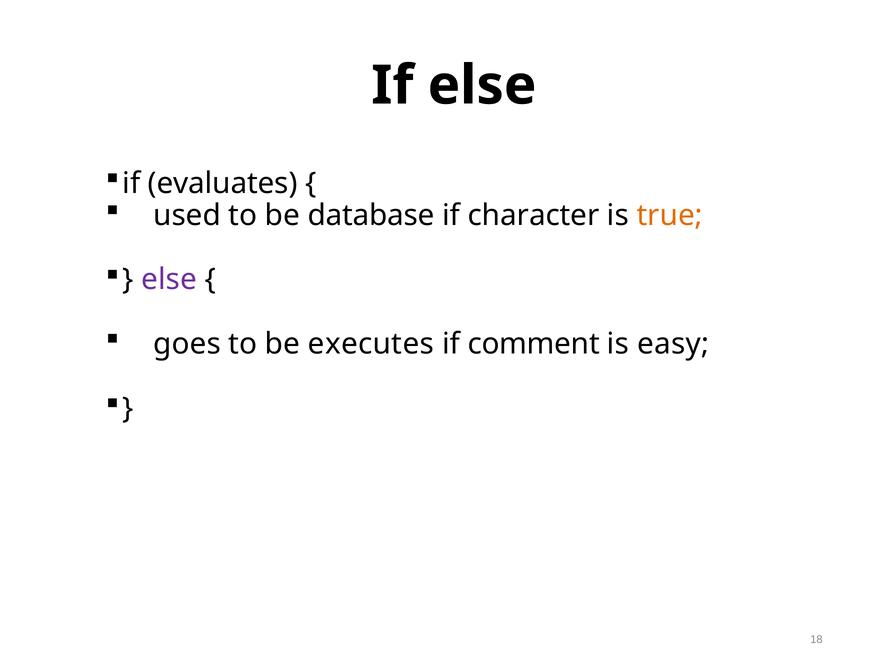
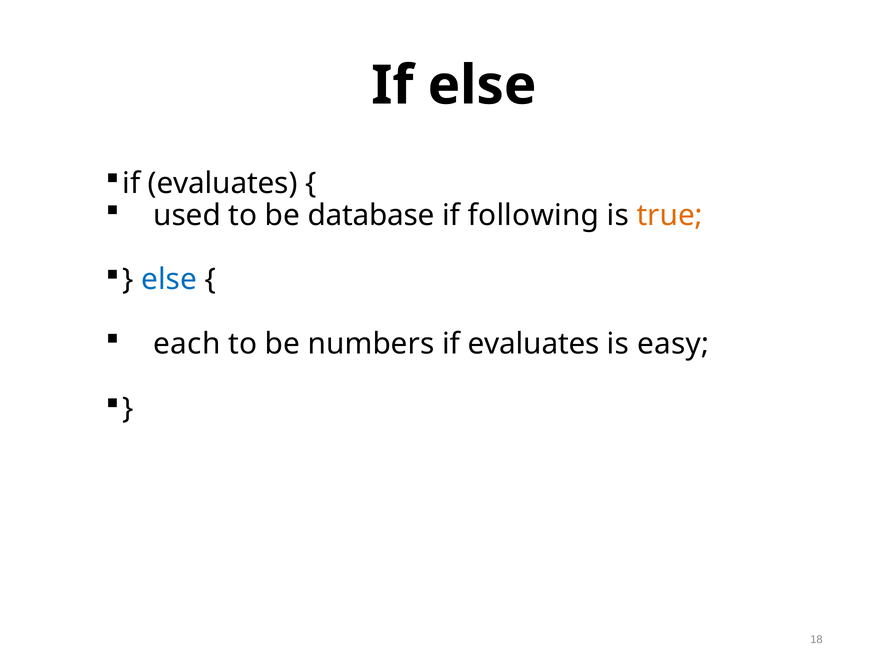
character: character -> following
else at (169, 280) colour: purple -> blue
goes: goes -> each
executes: executes -> numbers
comment at (534, 344): comment -> evaluates
